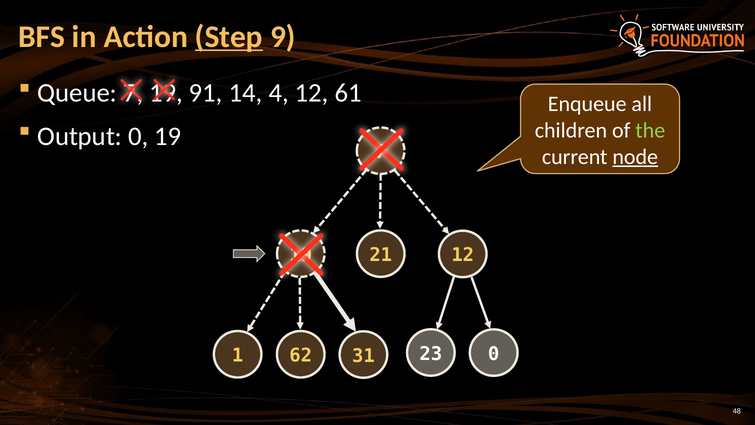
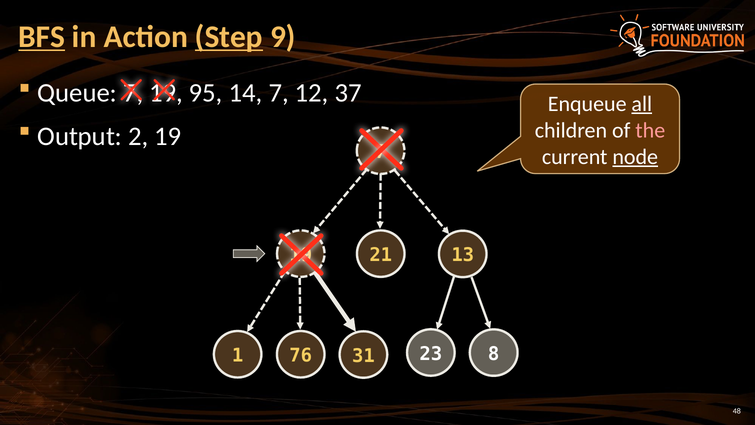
BFS underline: none -> present
91: 91 -> 95
14 4: 4 -> 7
61: 61 -> 37
all underline: none -> present
the colour: light green -> pink
Output 0: 0 -> 2
21 12: 12 -> 13
23 0: 0 -> 8
62: 62 -> 76
